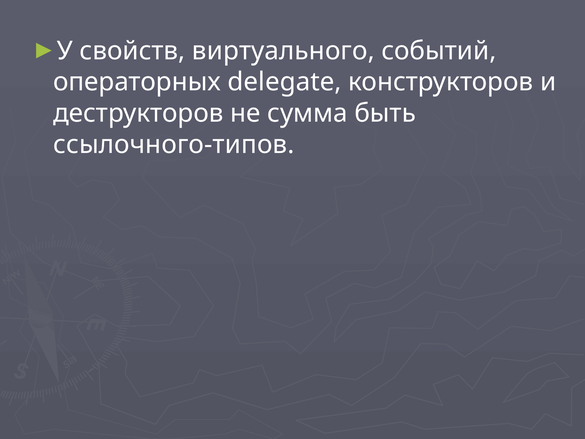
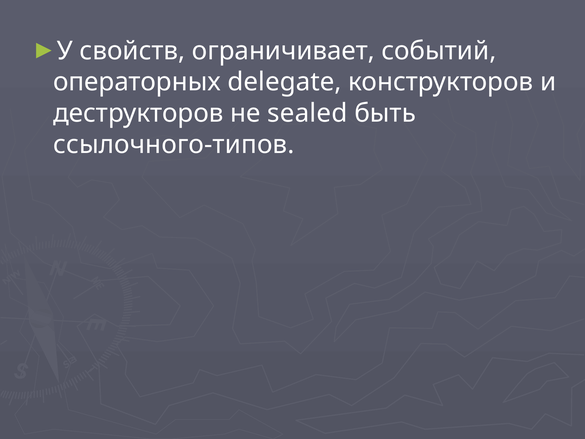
виртуального: виртуального -> ограничивает
сумма: сумма -> sealed
